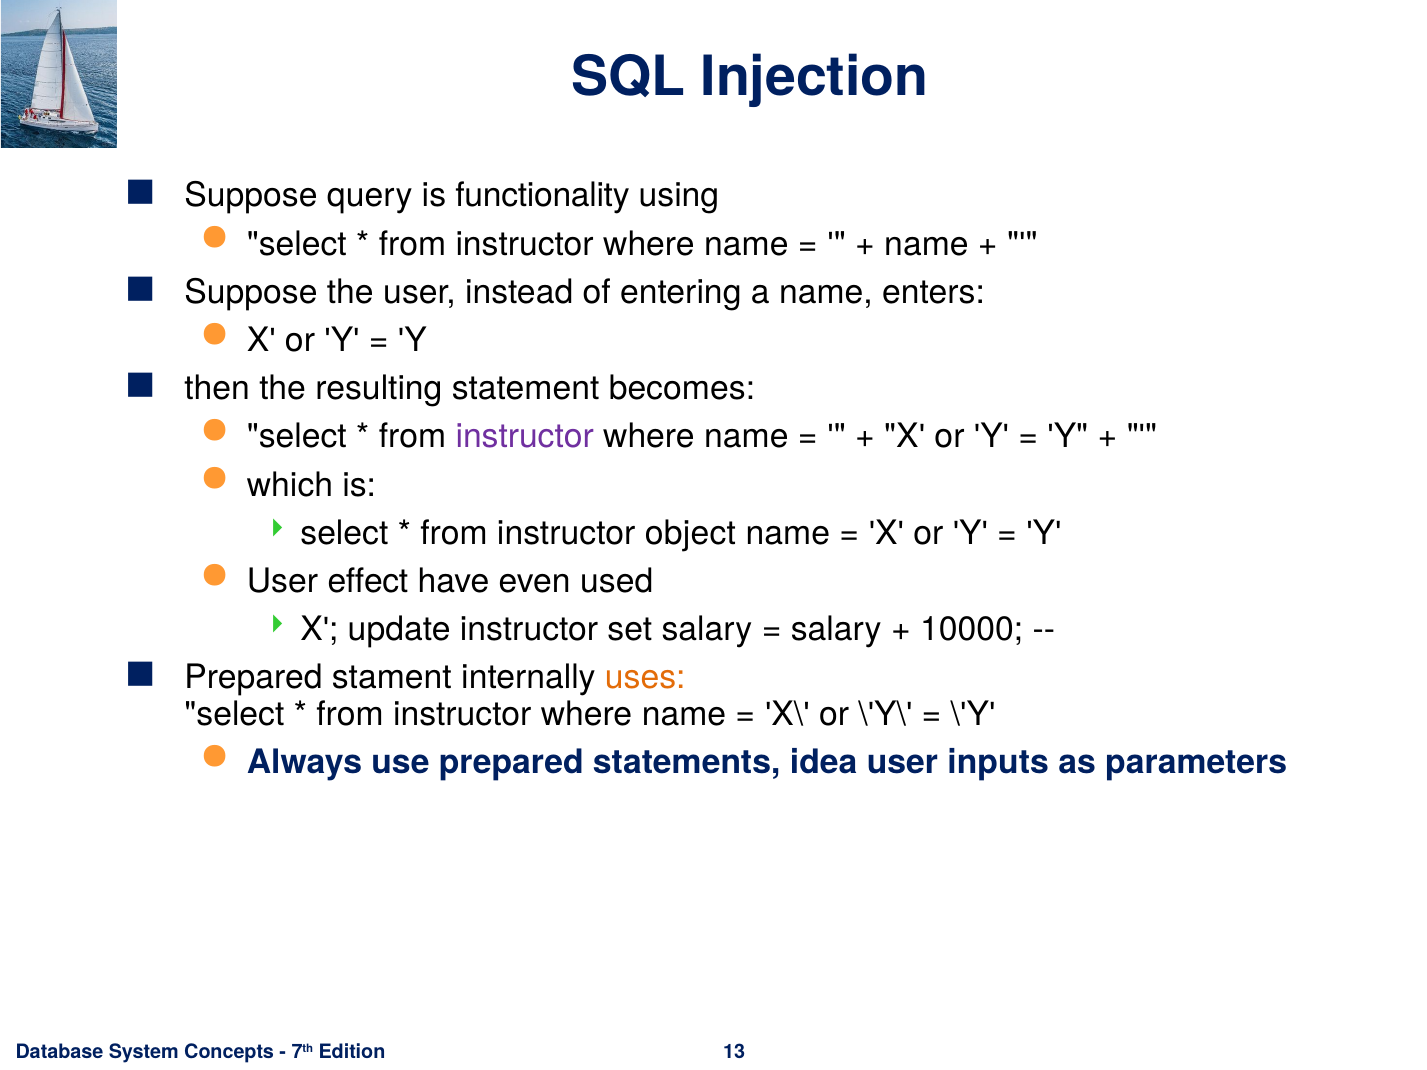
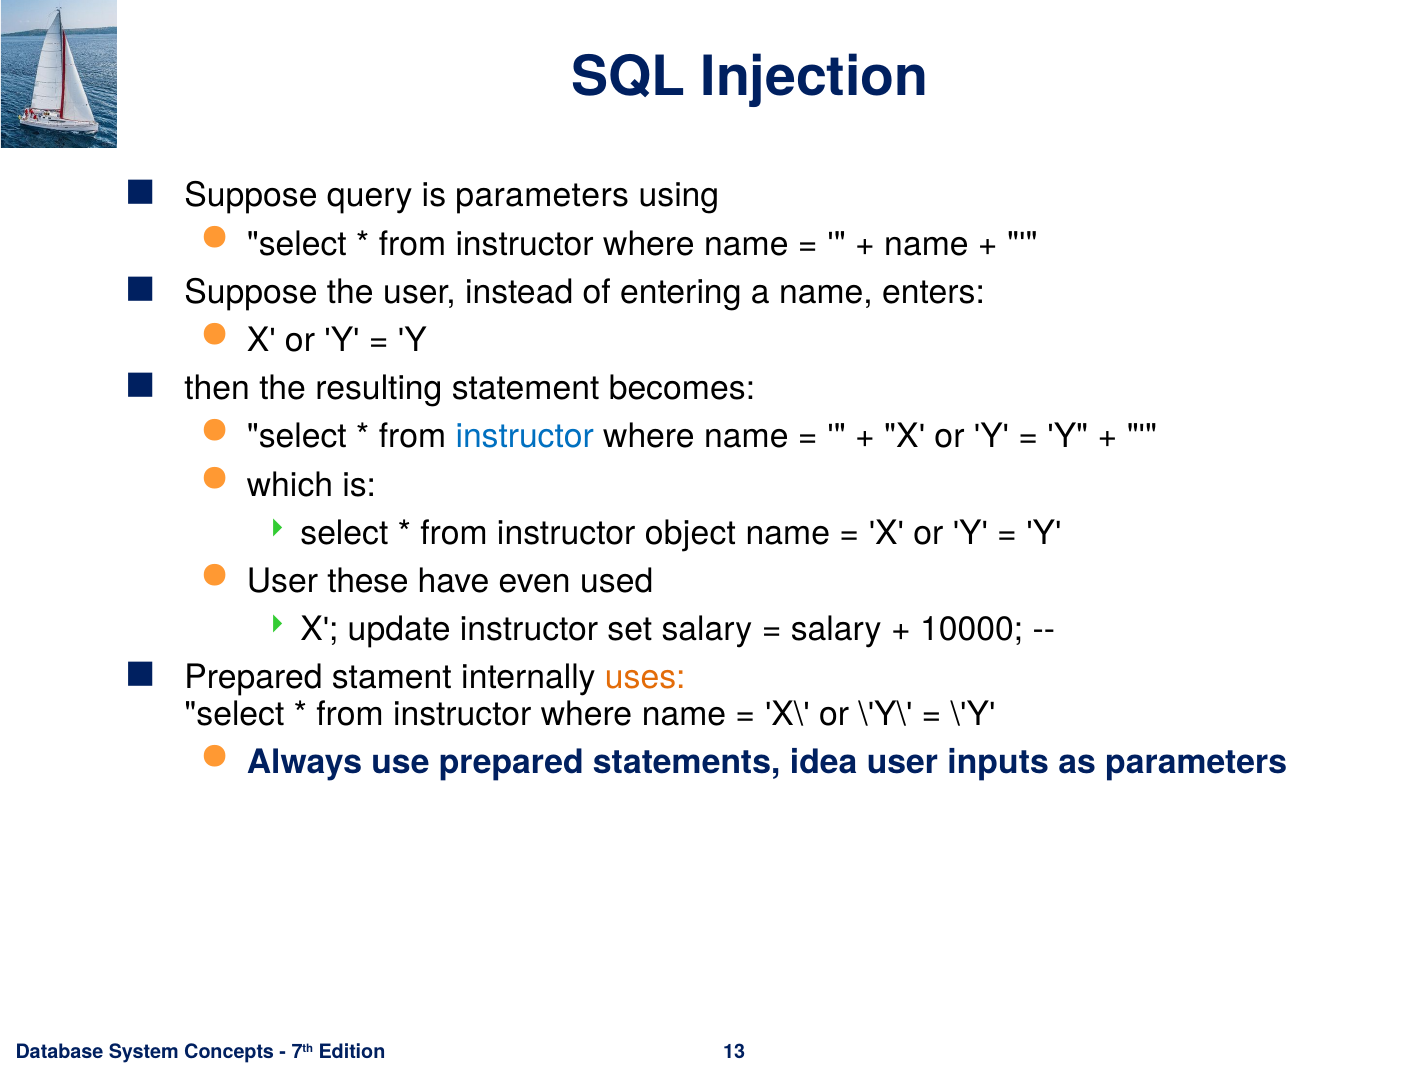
is functionality: functionality -> parameters
instructor at (525, 437) colour: purple -> blue
effect: effect -> these
